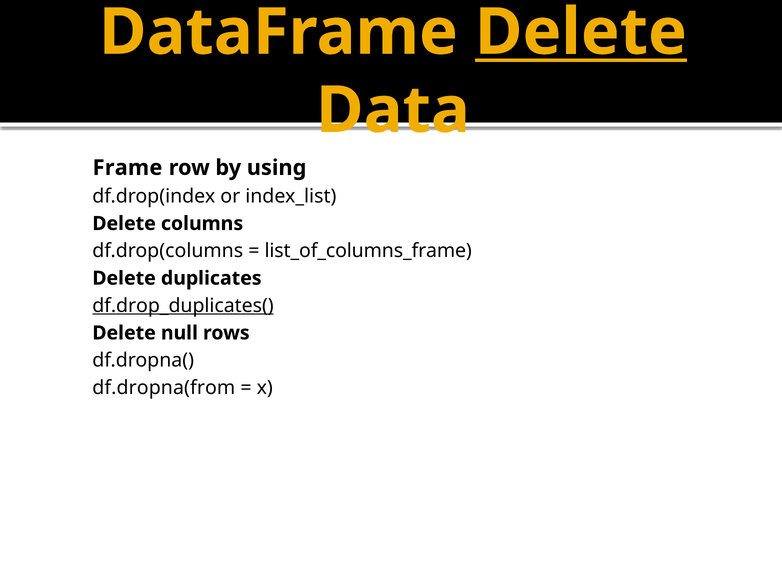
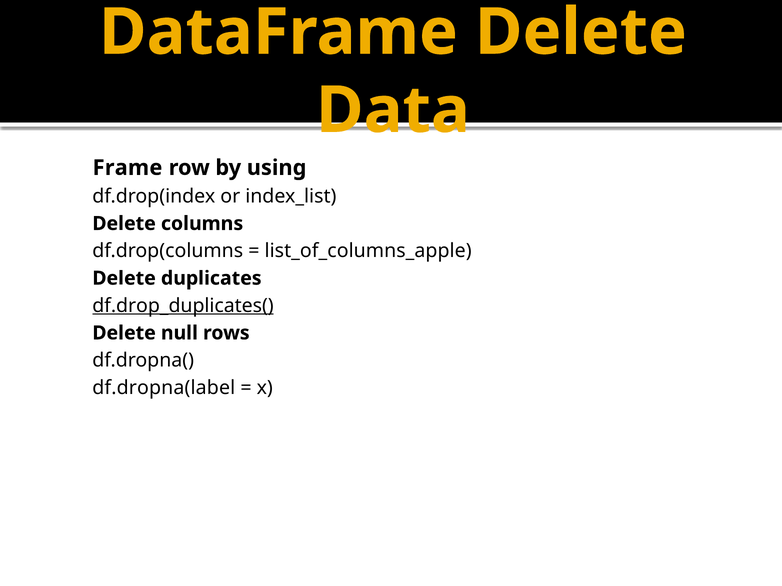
Delete at (581, 32) underline: present -> none
list_of_columns_frame: list_of_columns_frame -> list_of_columns_apple
df.dropna(from: df.dropna(from -> df.dropna(label
